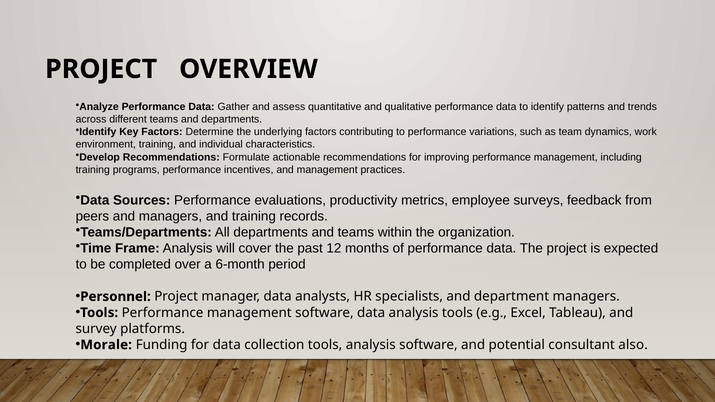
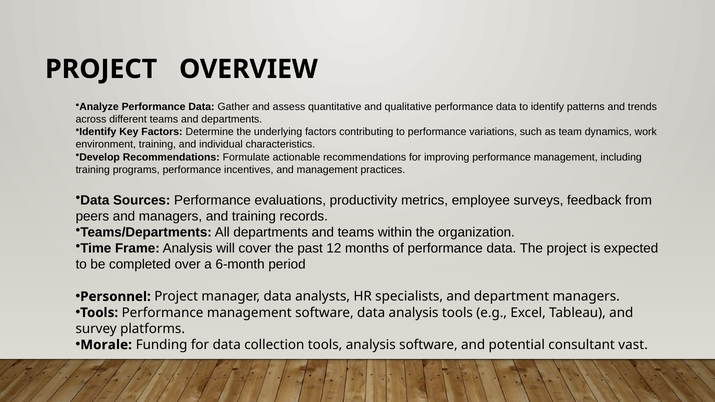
also: also -> vast
